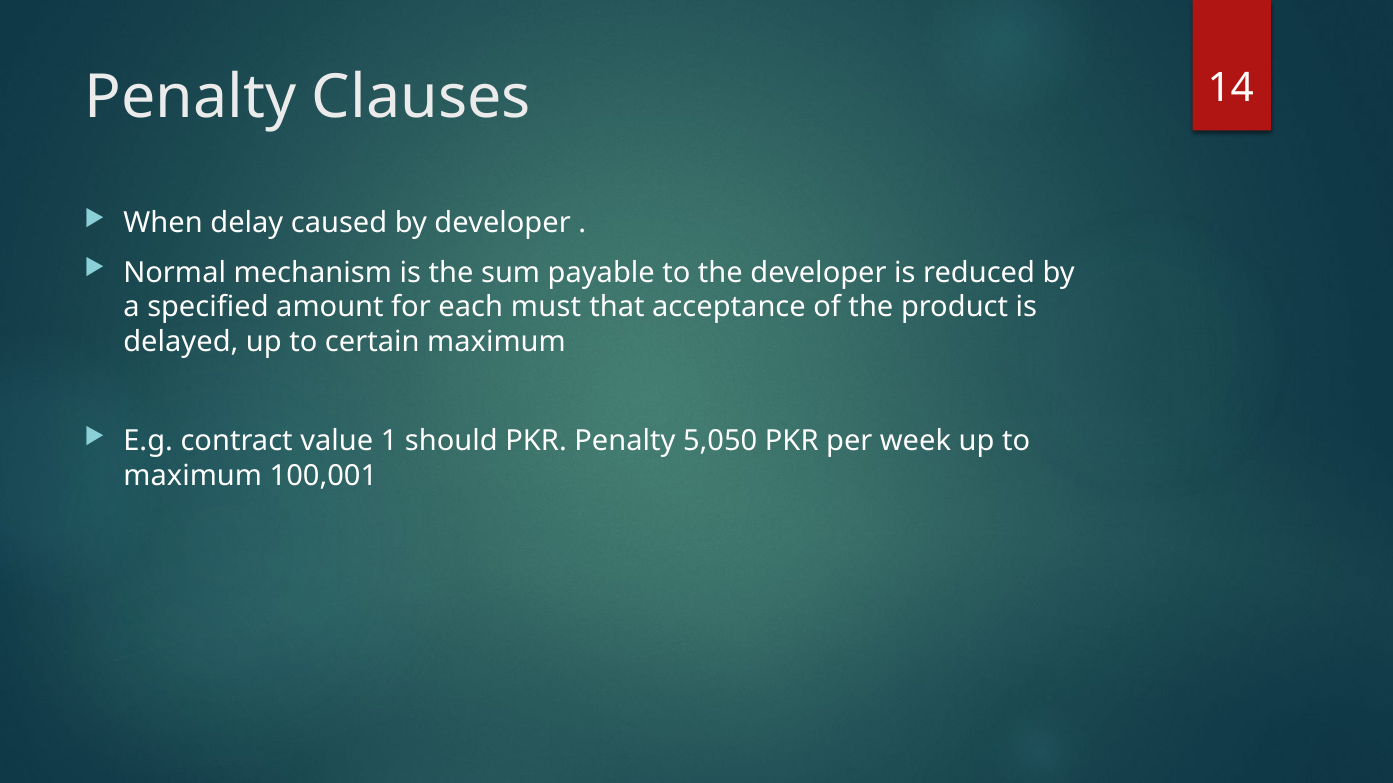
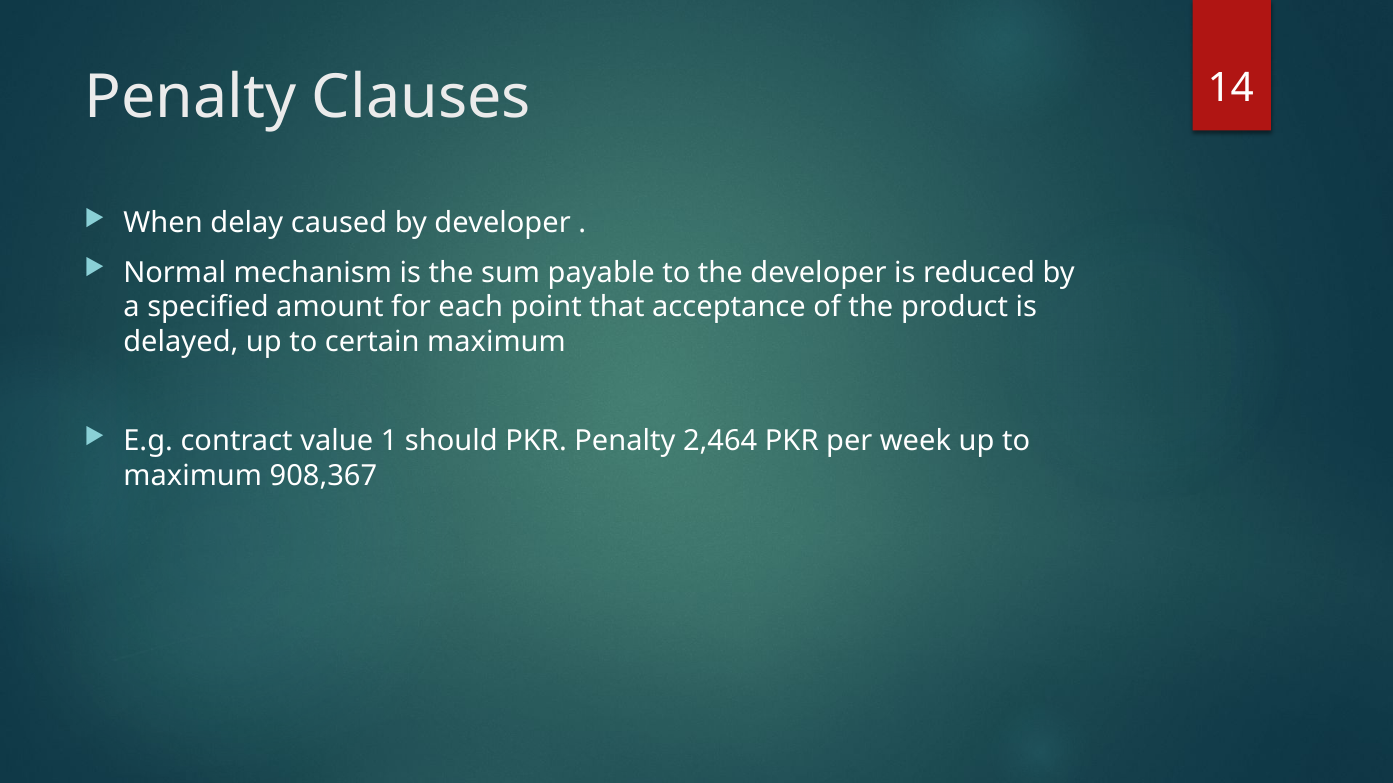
must: must -> point
5,050: 5,050 -> 2,464
100,001: 100,001 -> 908,367
